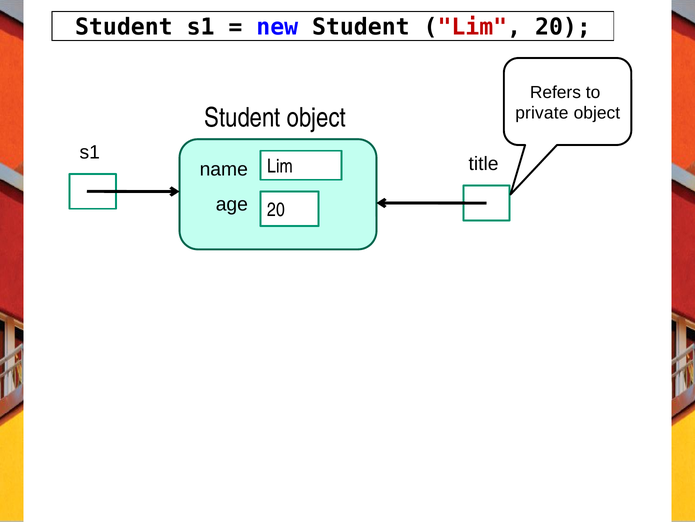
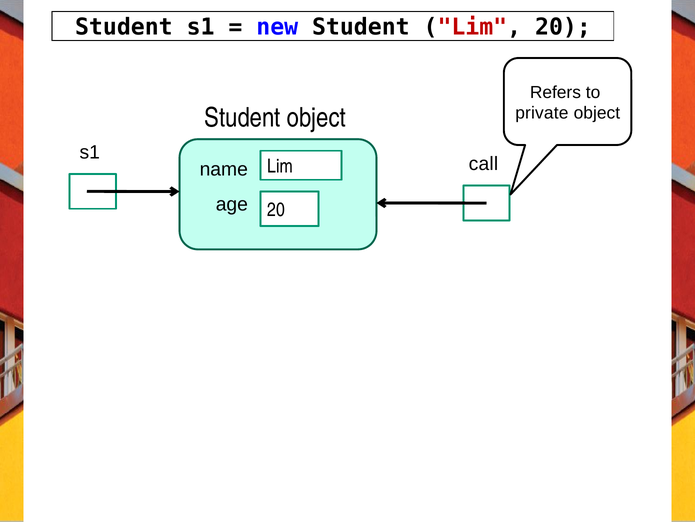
title: title -> call
